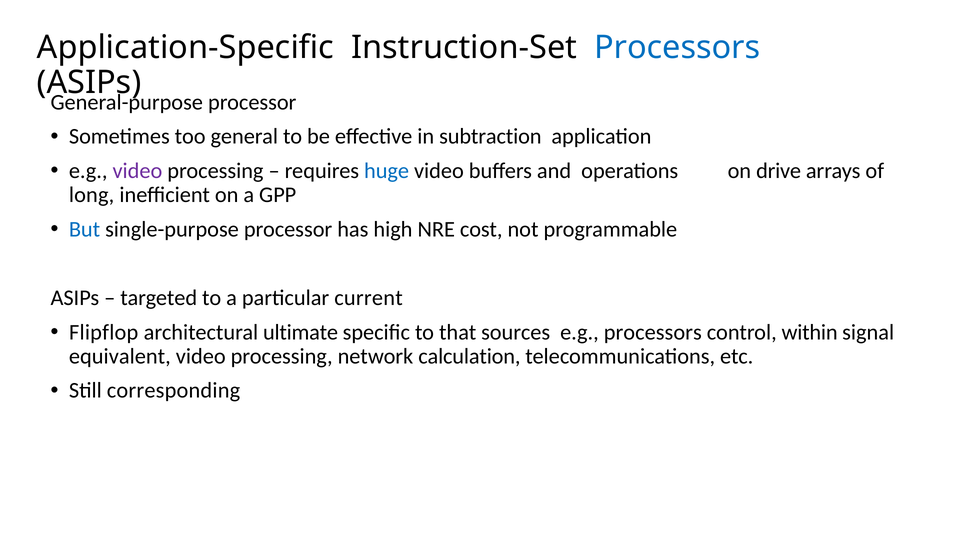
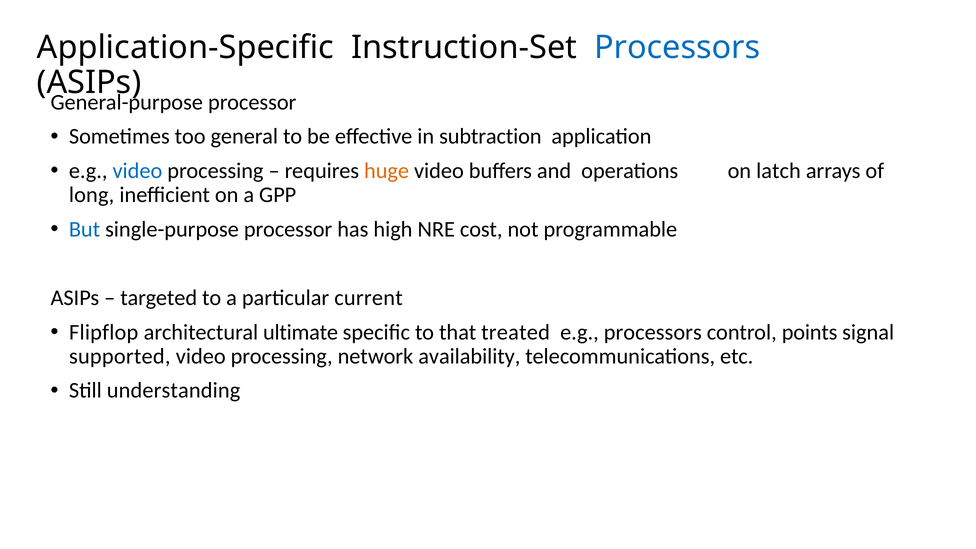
video at (137, 171) colour: purple -> blue
huge colour: blue -> orange
drive: drive -> latch
sources: sources -> treated
within: within -> points
equivalent: equivalent -> supported
calculation: calculation -> availability
corresponding: corresponding -> understanding
